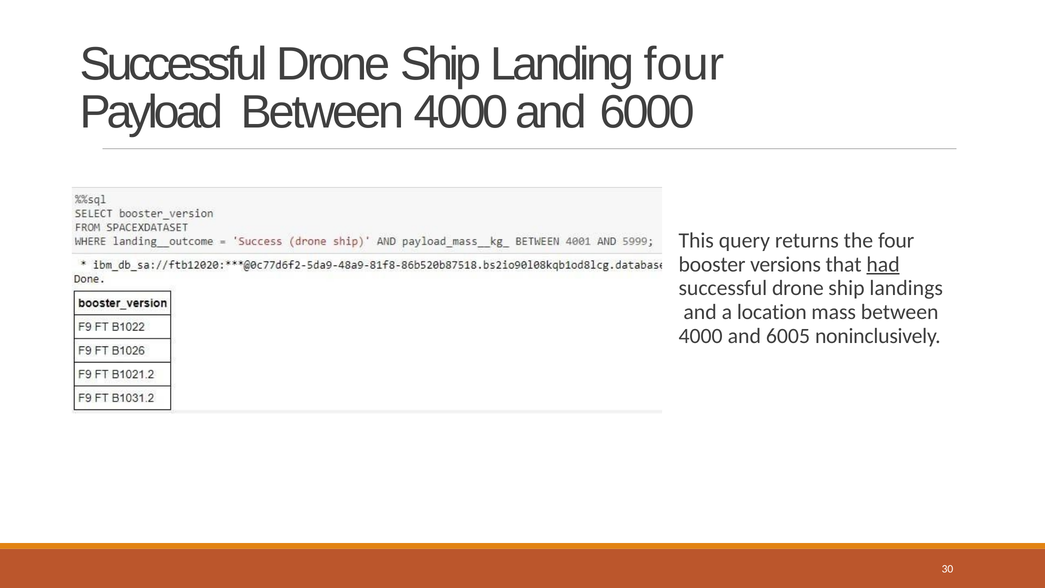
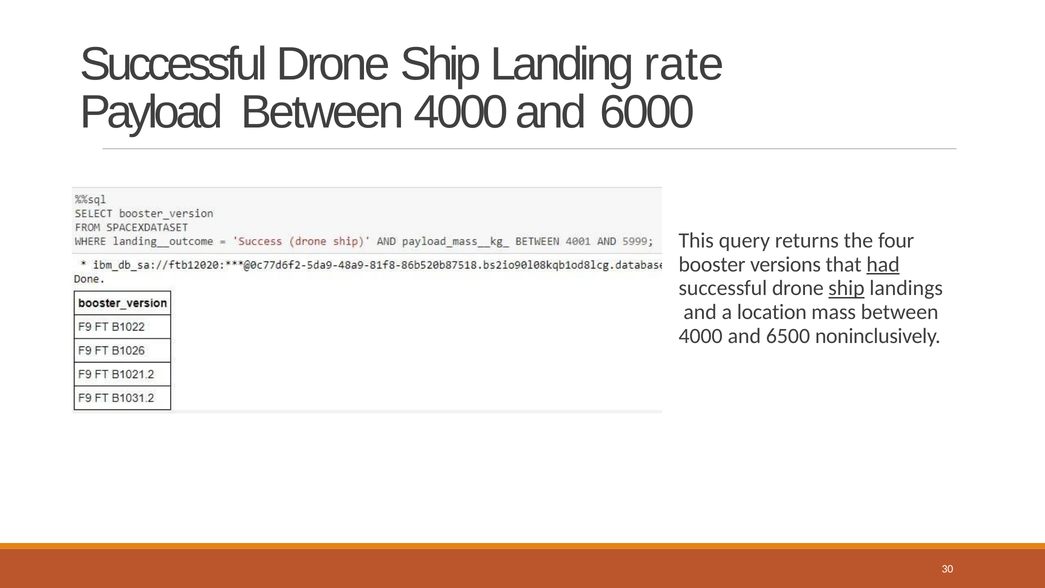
Landing four: four -> rate
ship at (846, 288) underline: none -> present
6005: 6005 -> 6500
